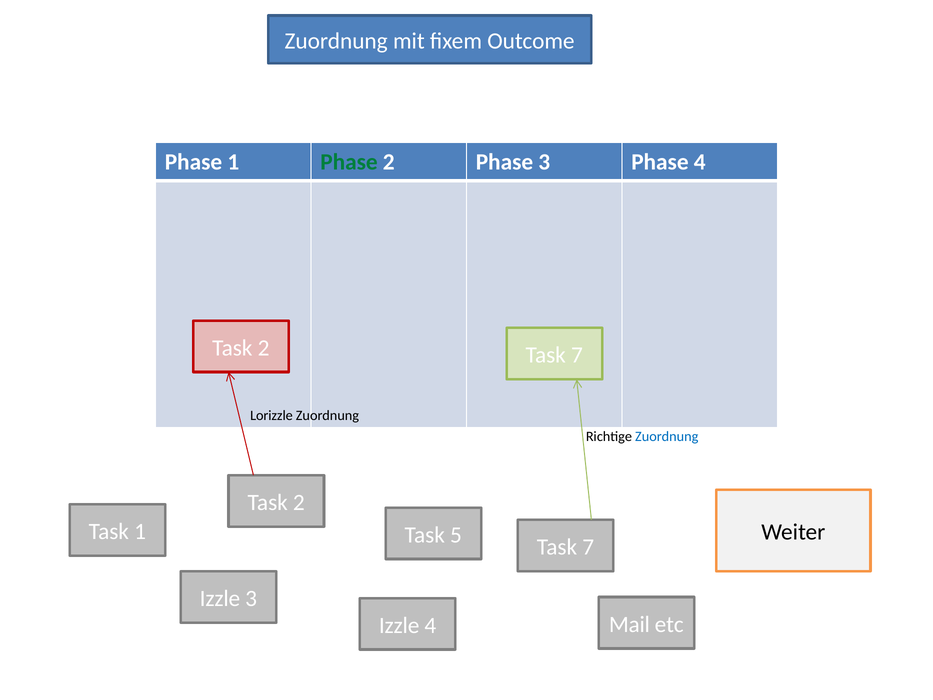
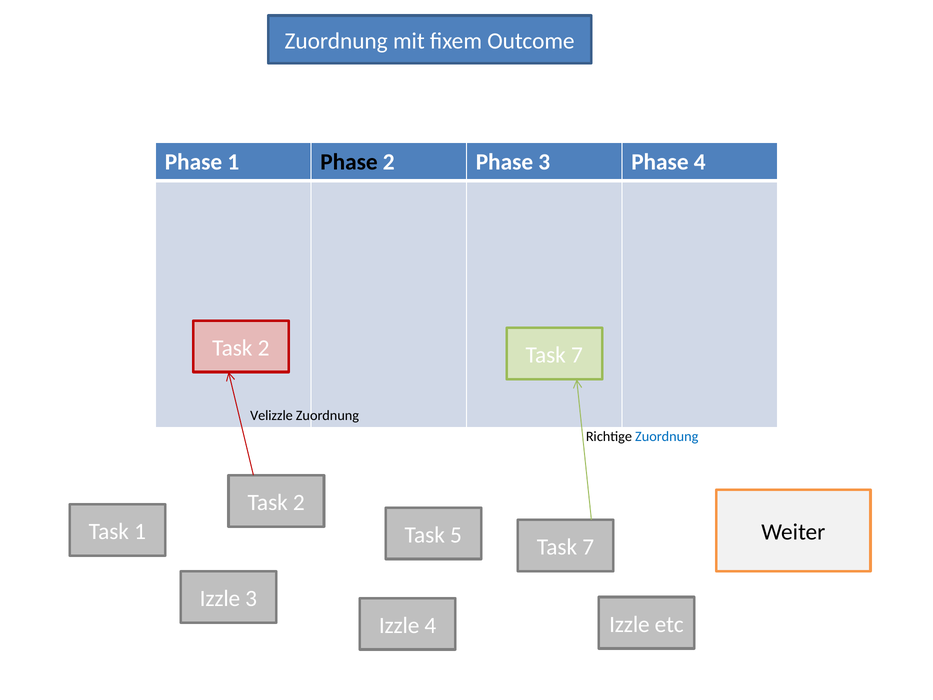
Phase at (349, 162) colour: green -> black
Lorizzle: Lorizzle -> Velizzle
Mail at (629, 624): Mail -> Izzle
